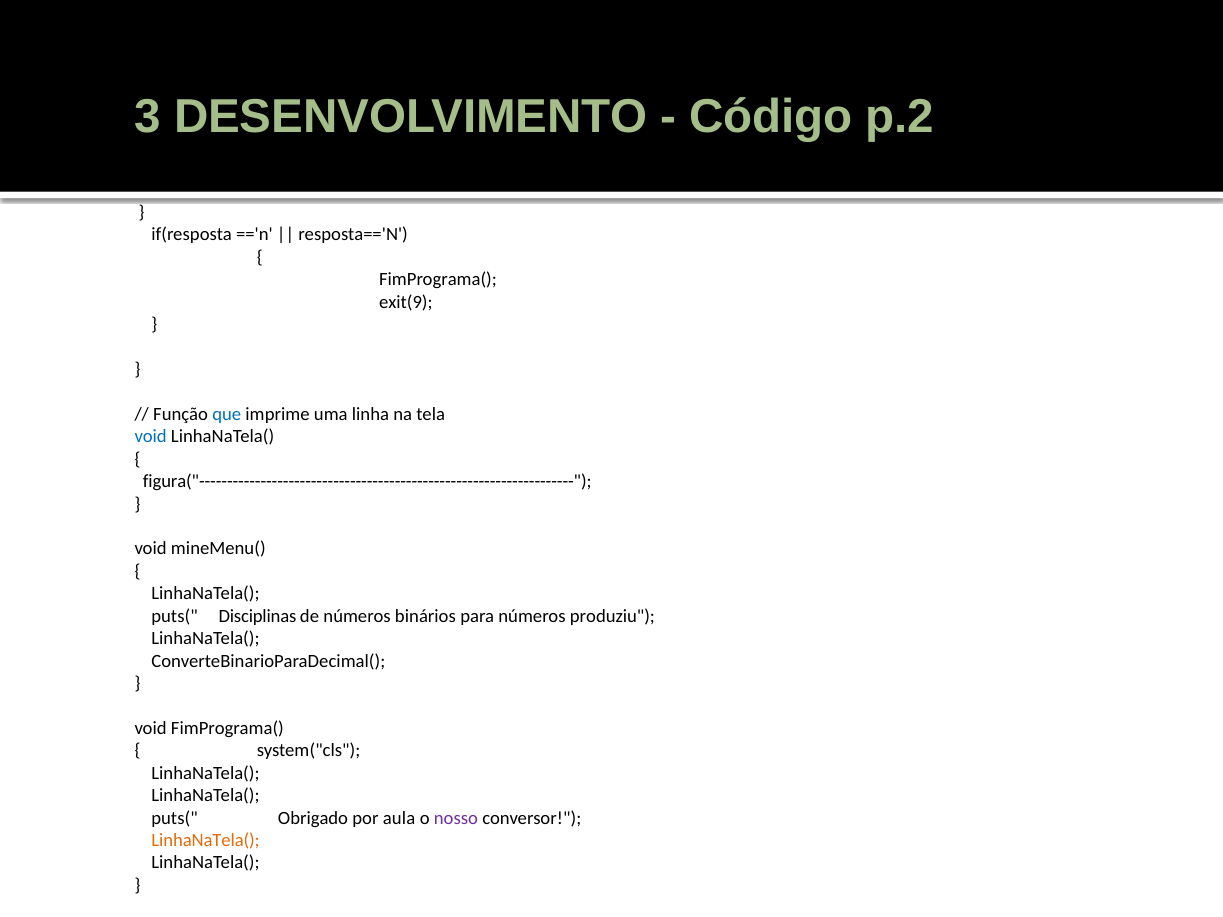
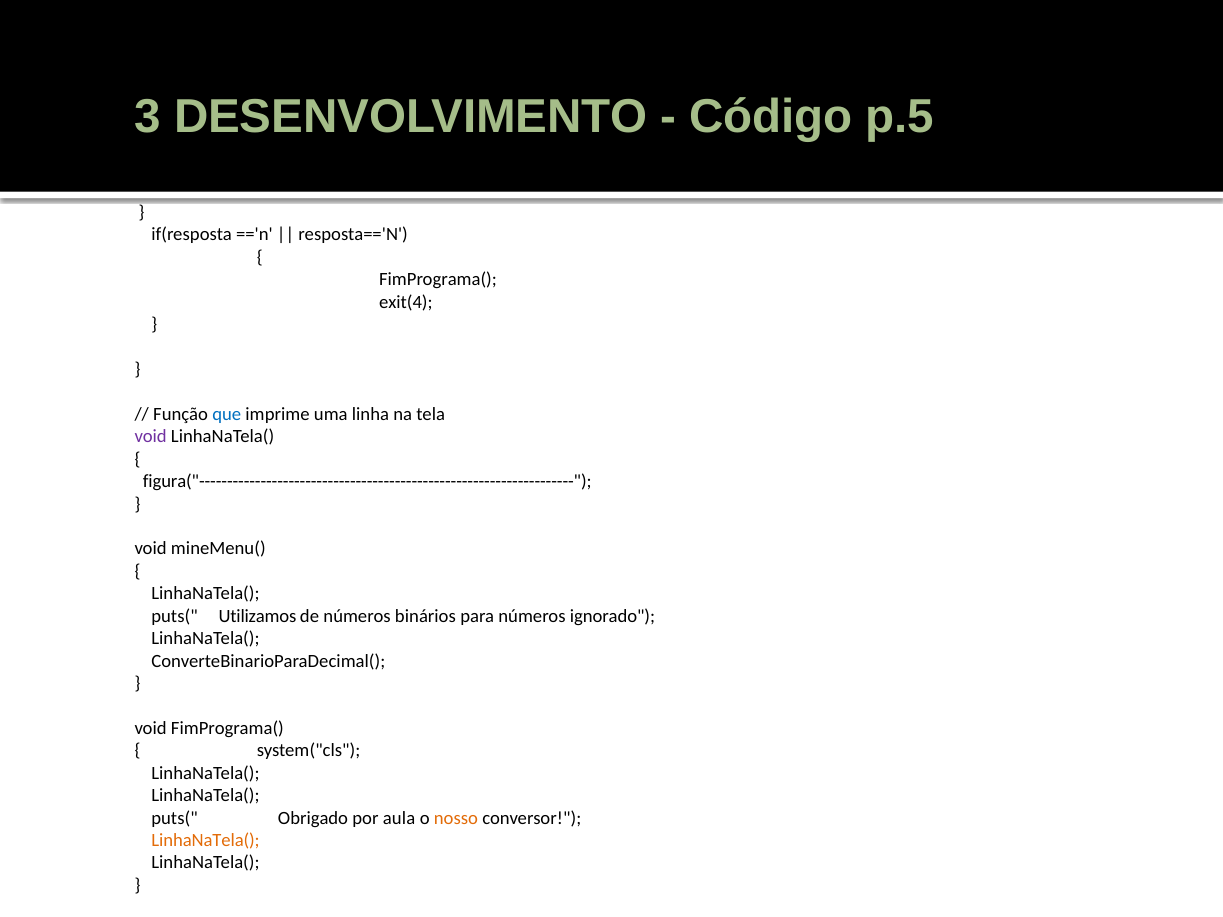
p.2: p.2 -> p.5
exit(9: exit(9 -> exit(4
void at (151, 437) colour: blue -> purple
Disciplinas: Disciplinas -> Utilizamos
produziu: produziu -> ignorado
nosso colour: purple -> orange
